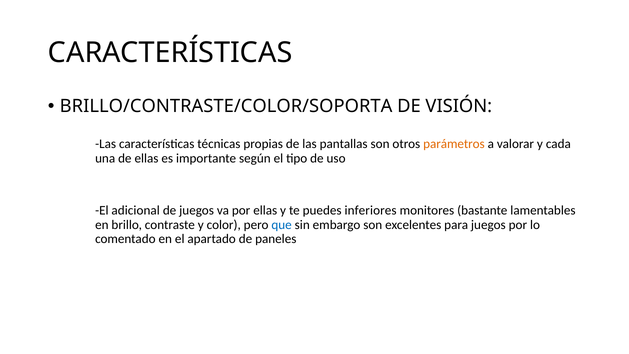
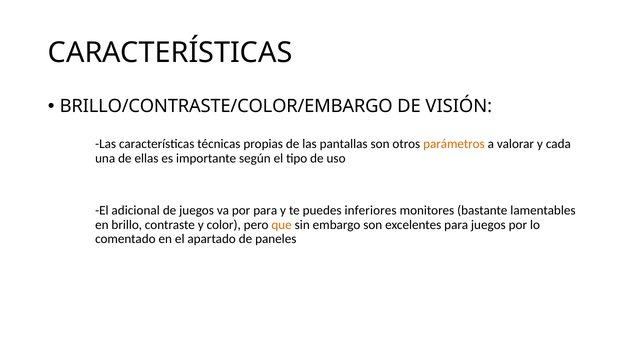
BRILLO/CONTRASTE/COLOR/SOPORTA: BRILLO/CONTRASTE/COLOR/SOPORTA -> BRILLO/CONTRASTE/COLOR/EMBARGO
por ellas: ellas -> para
que colour: blue -> orange
